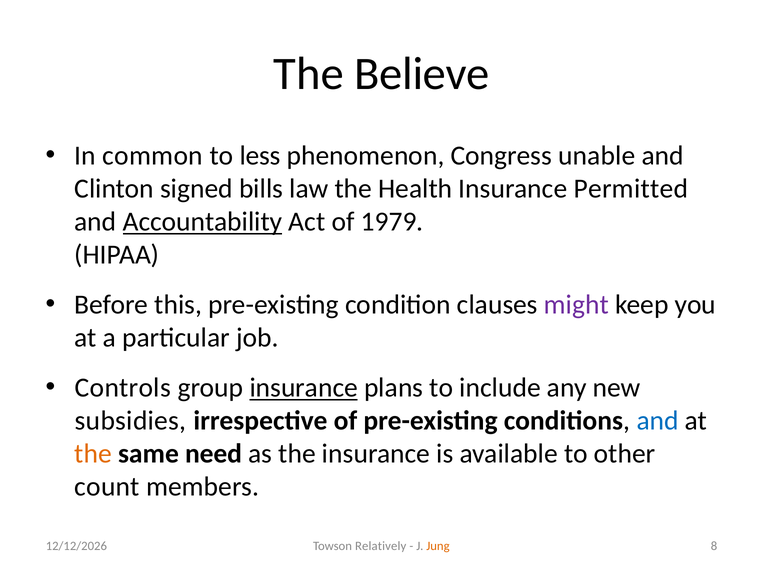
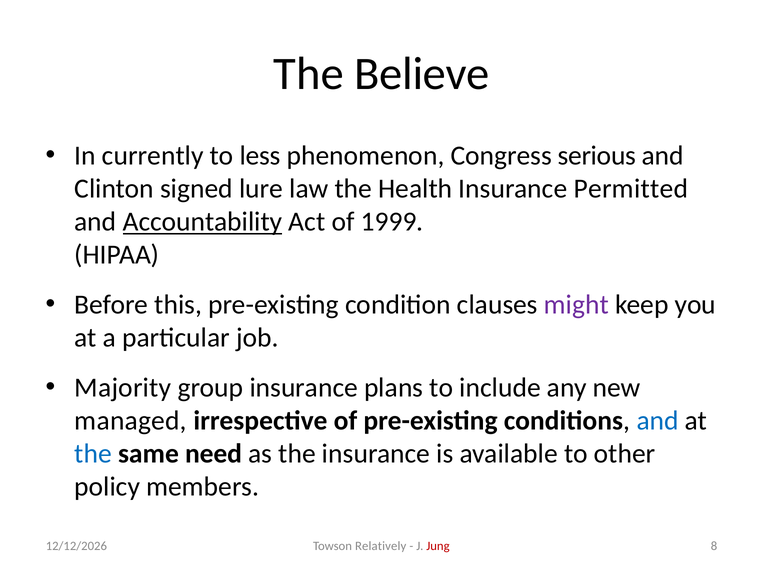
common: common -> currently
unable: unable -> serious
bills: bills -> lure
1979: 1979 -> 1999
Controls: Controls -> Majority
insurance at (304, 388) underline: present -> none
subsidies: subsidies -> managed
the at (93, 454) colour: orange -> blue
count: count -> policy
Jung colour: orange -> red
